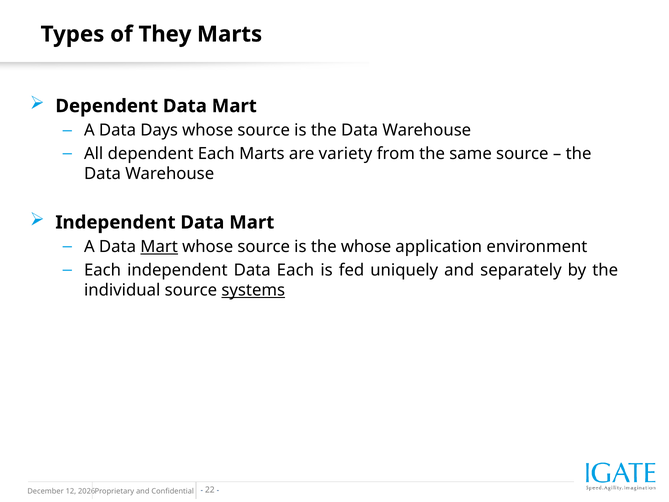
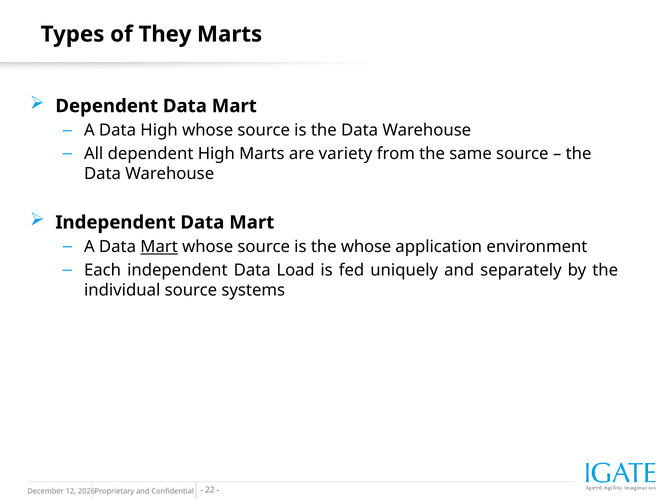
Data Days: Days -> High
dependent Each: Each -> High
Data Each: Each -> Load
systems underline: present -> none
